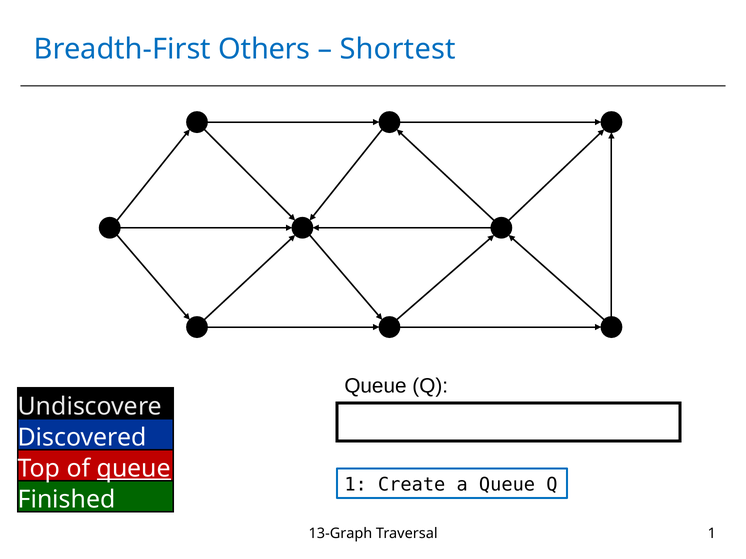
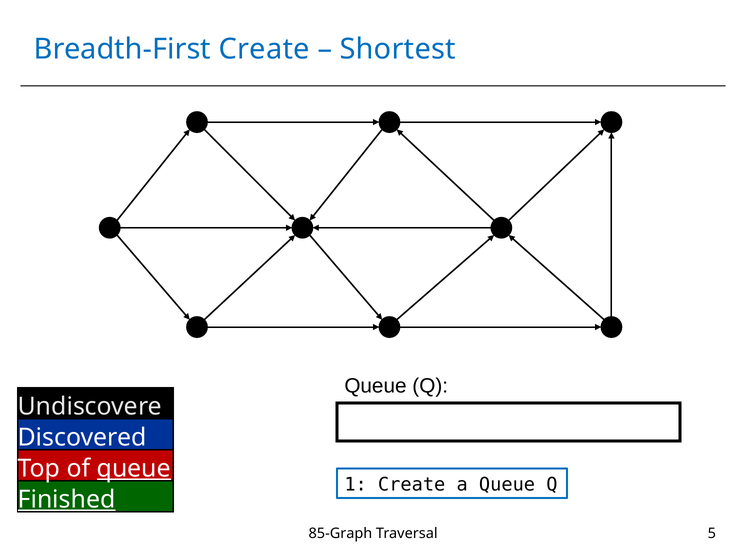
Breadth-First Others: Others -> Create
Finished underline: none -> present
13-Graph: 13-Graph -> 85-Graph
Traversal 1: 1 -> 5
